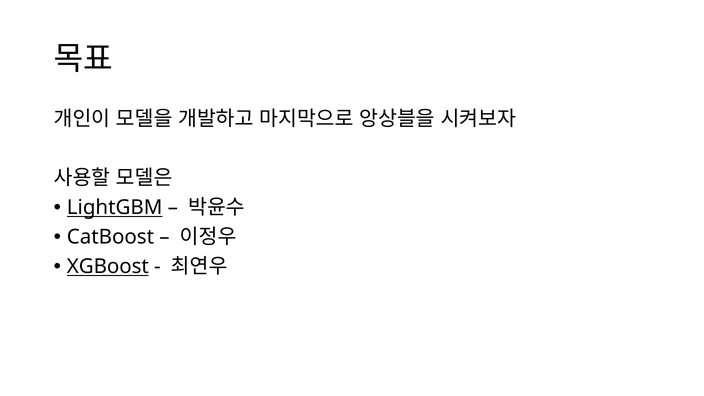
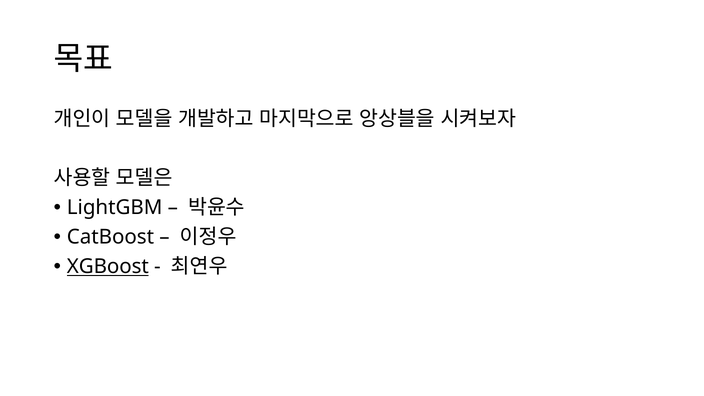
LightGBM underline: present -> none
